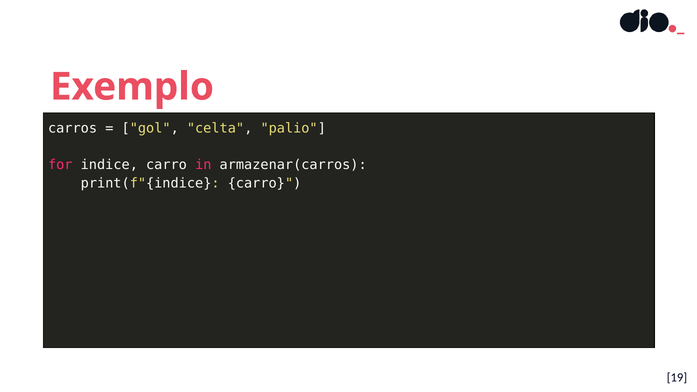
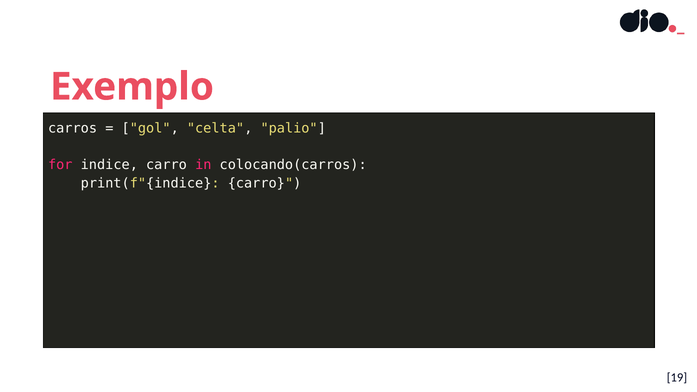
armazenar(carros: armazenar(carros -> colocando(carros
